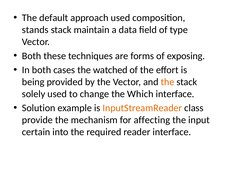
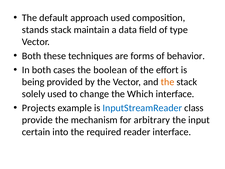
exposing: exposing -> behavior
watched: watched -> boolean
Solution: Solution -> Projects
InputStreamReader colour: orange -> blue
affecting: affecting -> arbitrary
